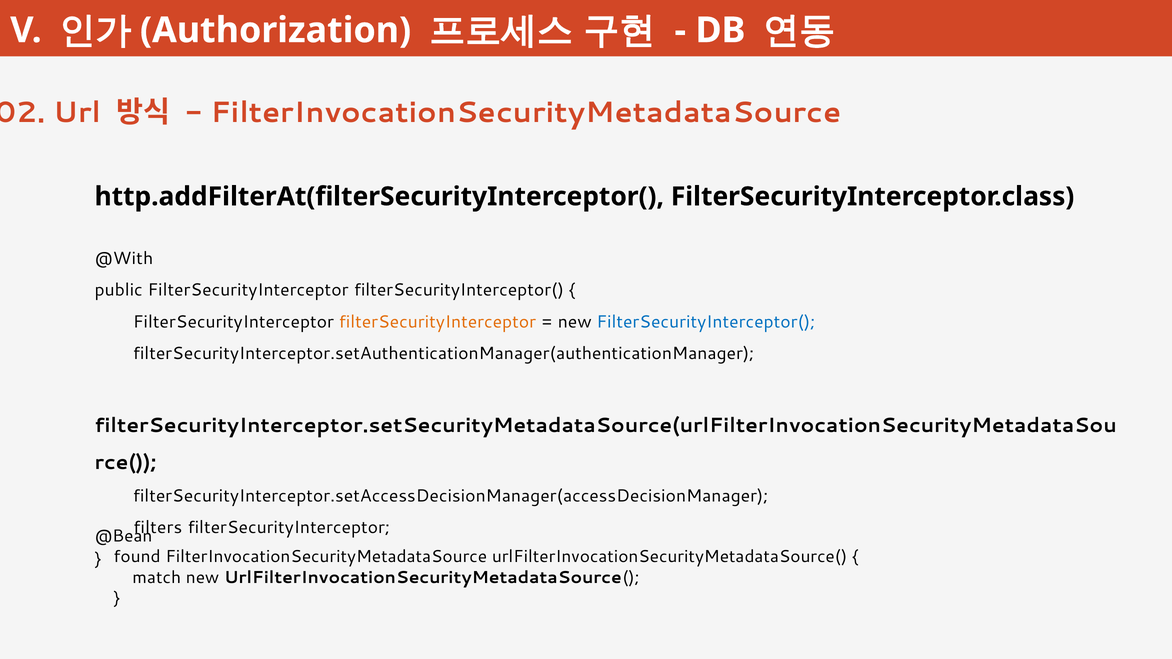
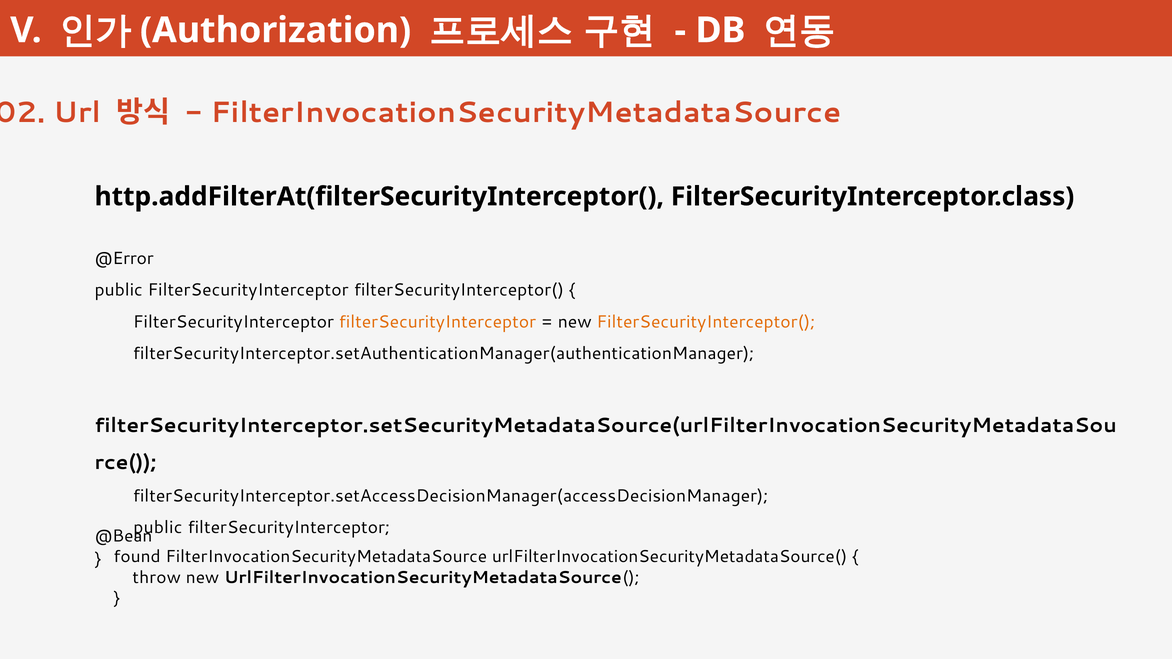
@With: @With -> @Error
FilterSecurityInterceptor( at (706, 322) colour: blue -> orange
filters at (158, 528): filters -> public
match: match -> throw
